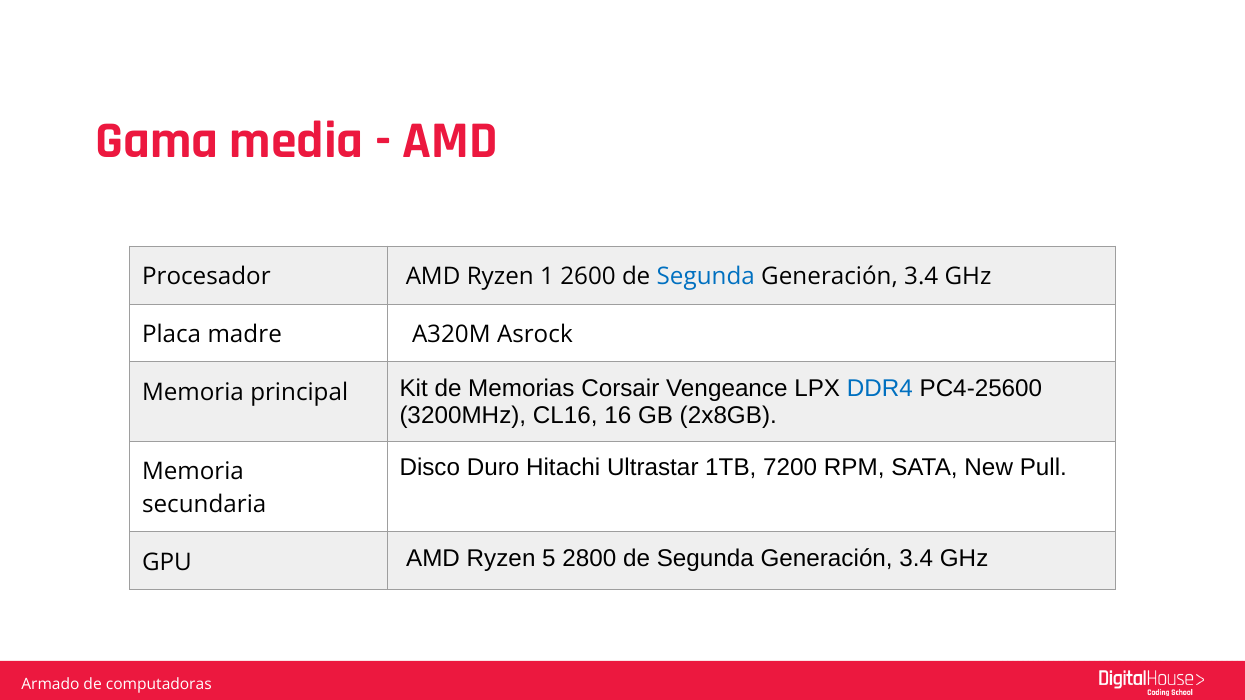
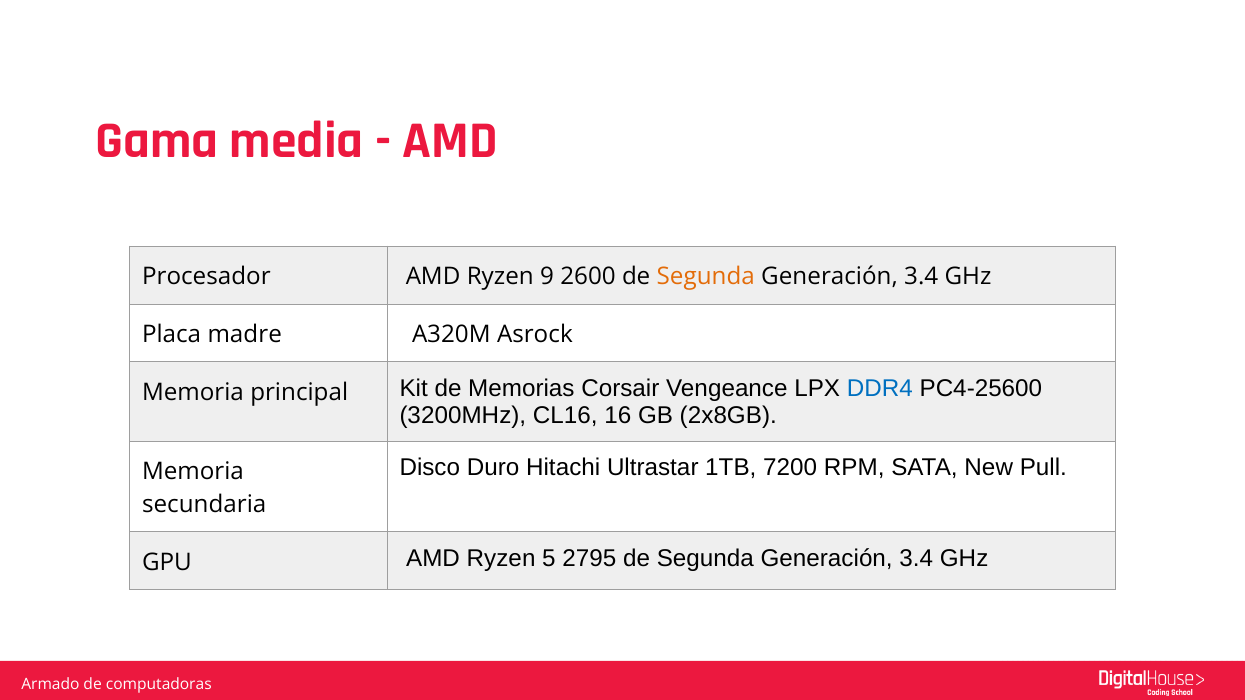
1: 1 -> 9
Segunda at (706, 277) colour: blue -> orange
2800: 2800 -> 2795
